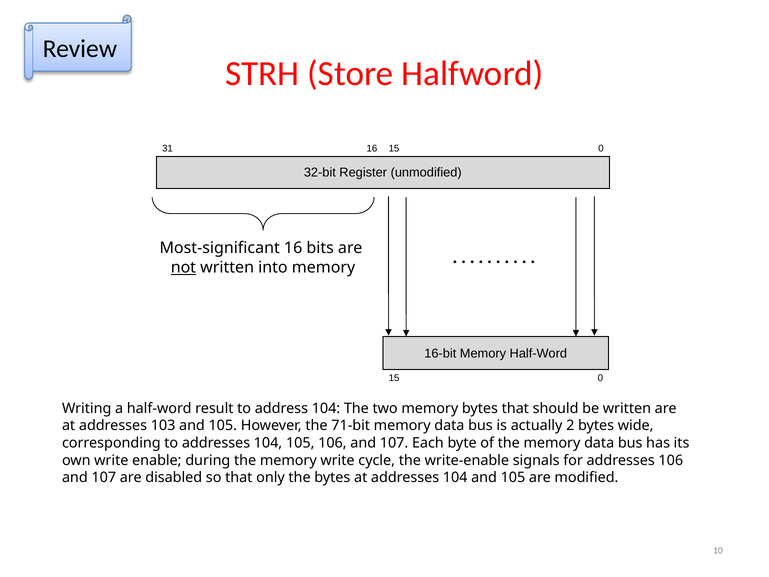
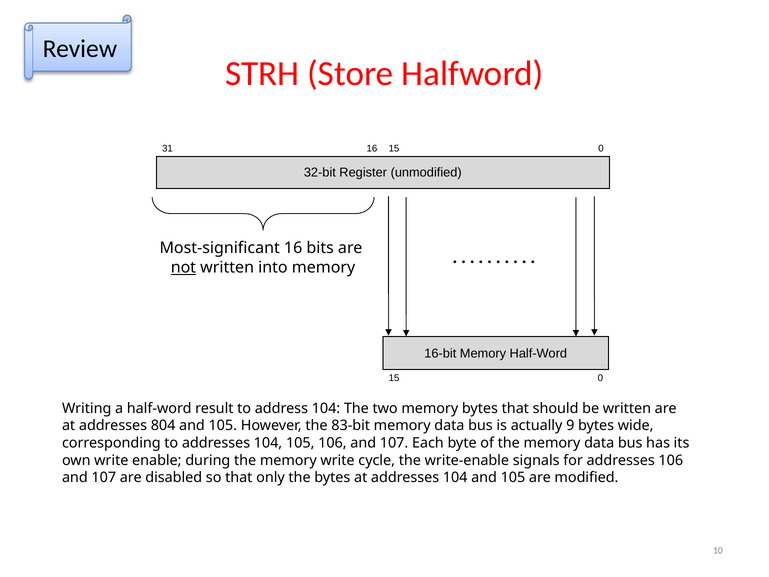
103: 103 -> 804
71-bit: 71-bit -> 83-bit
2: 2 -> 9
